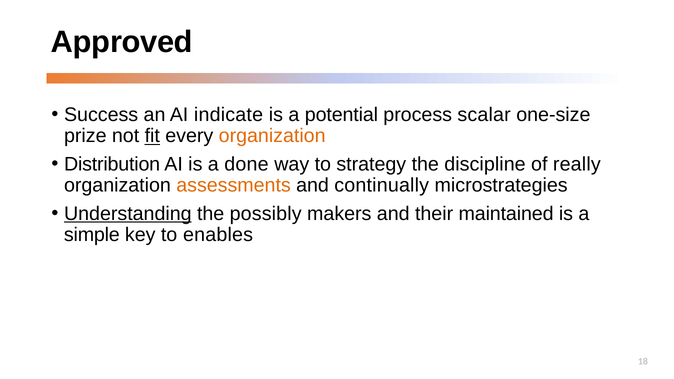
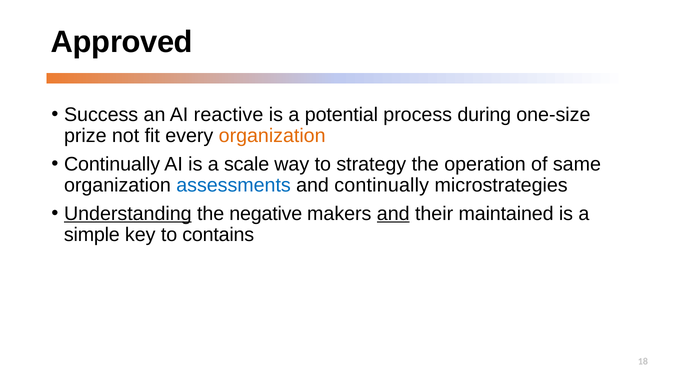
indicate: indicate -> reactive
scalar: scalar -> during
fit underline: present -> none
Distribution at (112, 164): Distribution -> Continually
done: done -> scale
discipline: discipline -> operation
really: really -> same
assessments colour: orange -> blue
possibly: possibly -> negative
and at (393, 214) underline: none -> present
enables: enables -> contains
